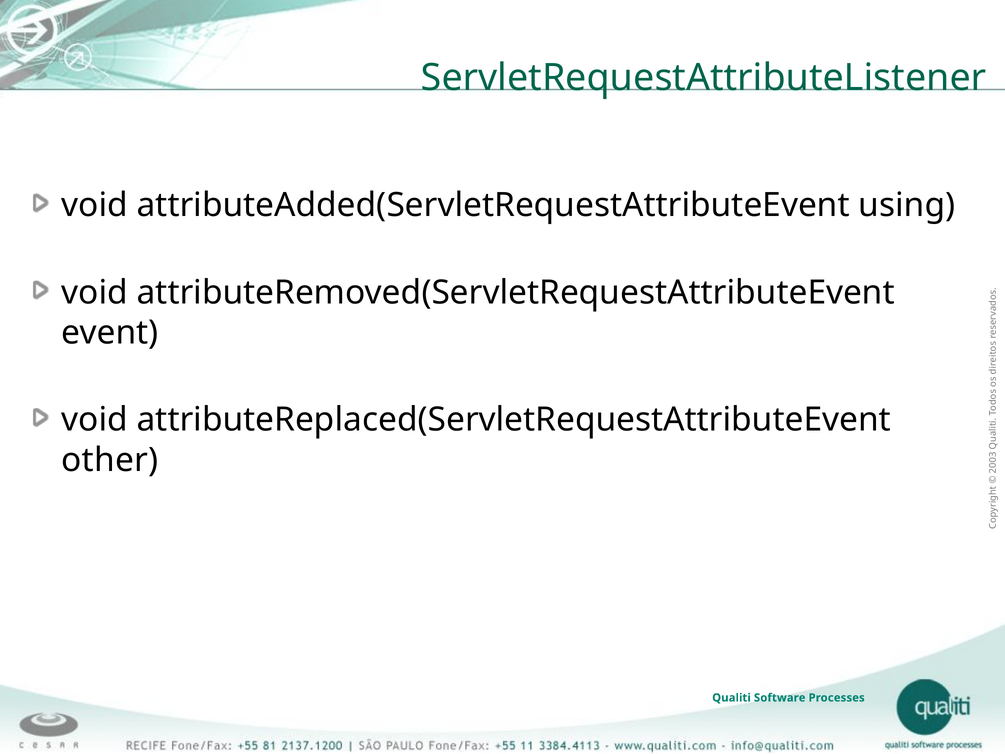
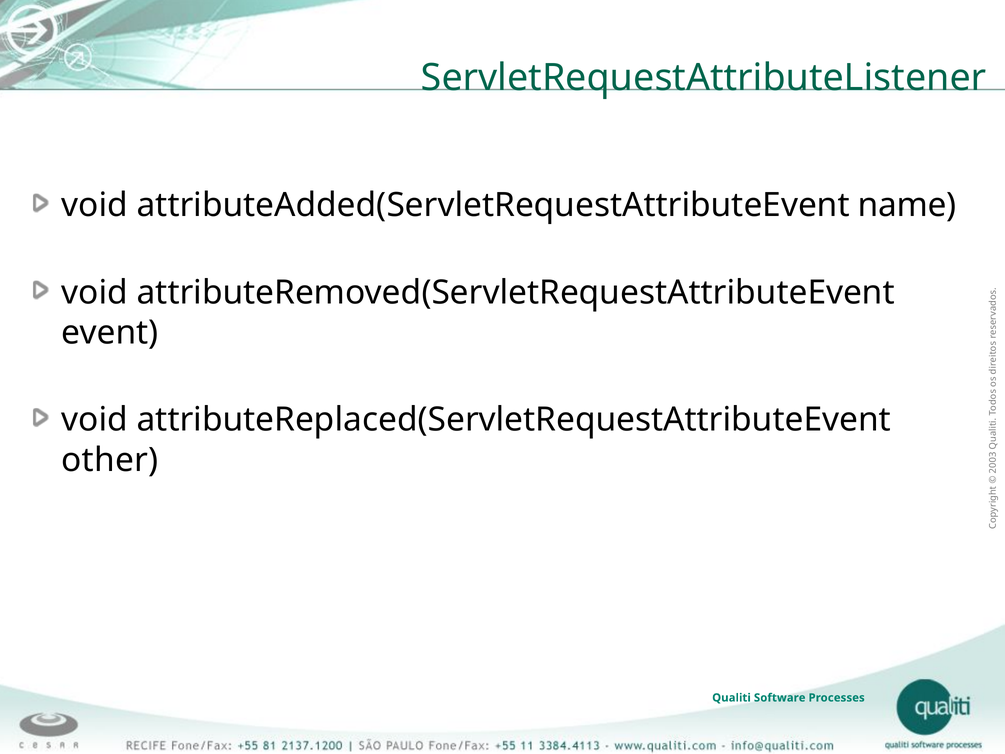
using: using -> name
